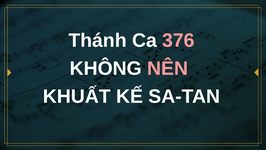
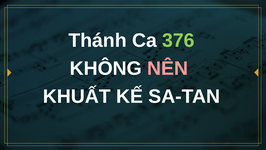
376 colour: pink -> light green
